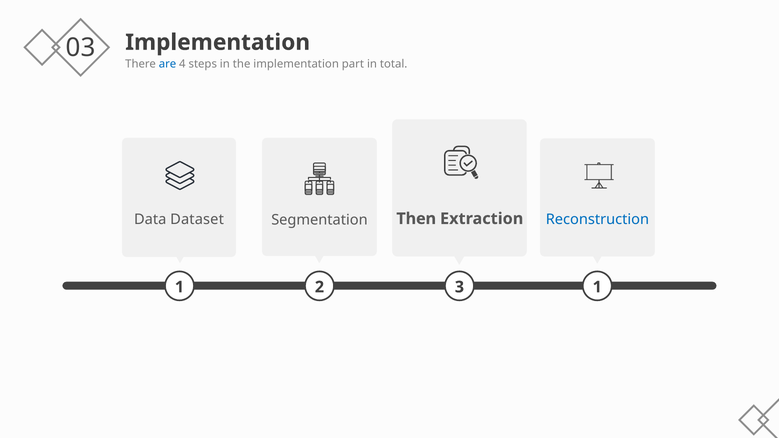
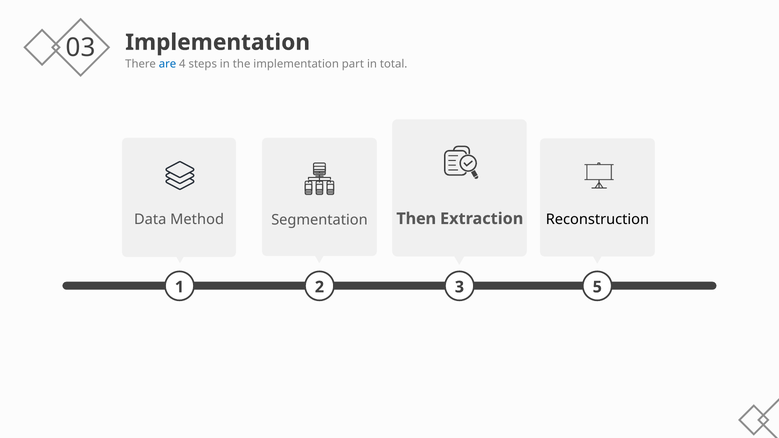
Dataset: Dataset -> Method
Reconstruction colour: blue -> black
1 1: 1 -> 5
